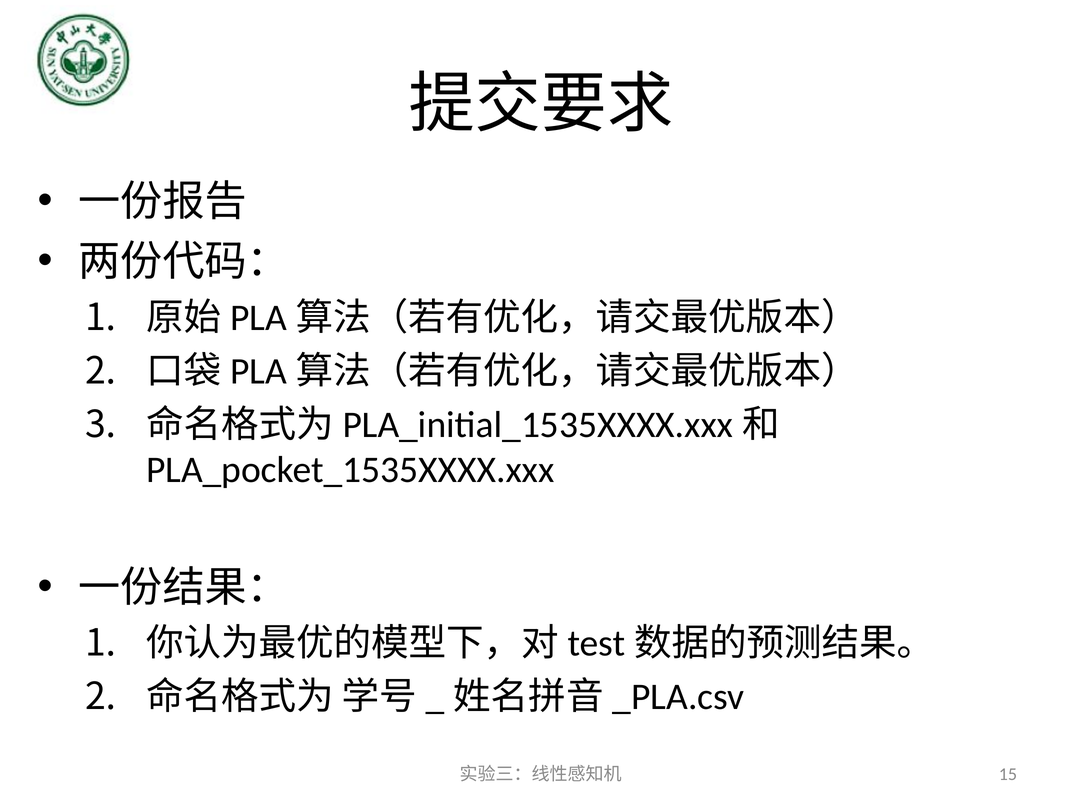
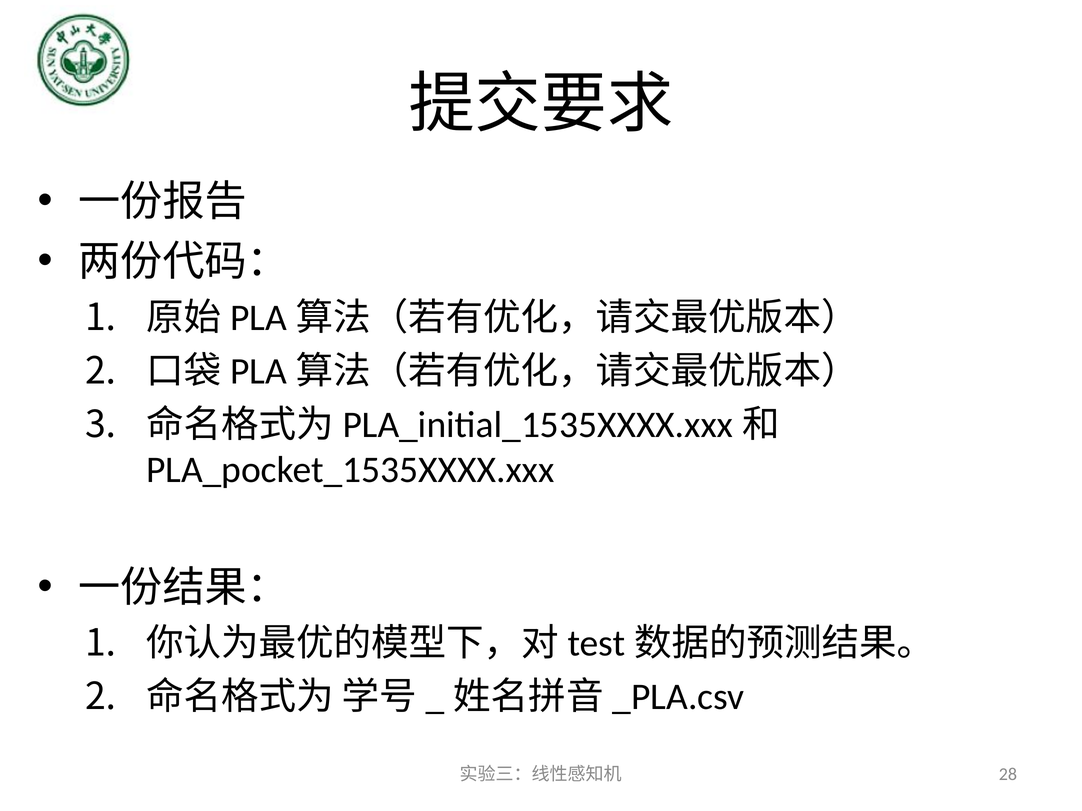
15: 15 -> 28
